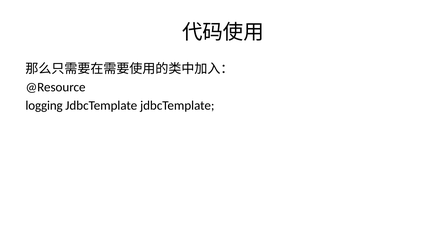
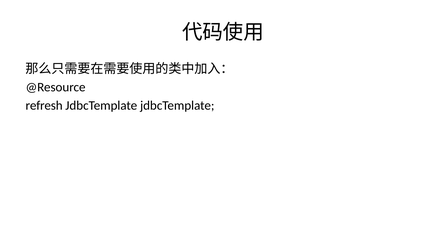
logging: logging -> refresh
